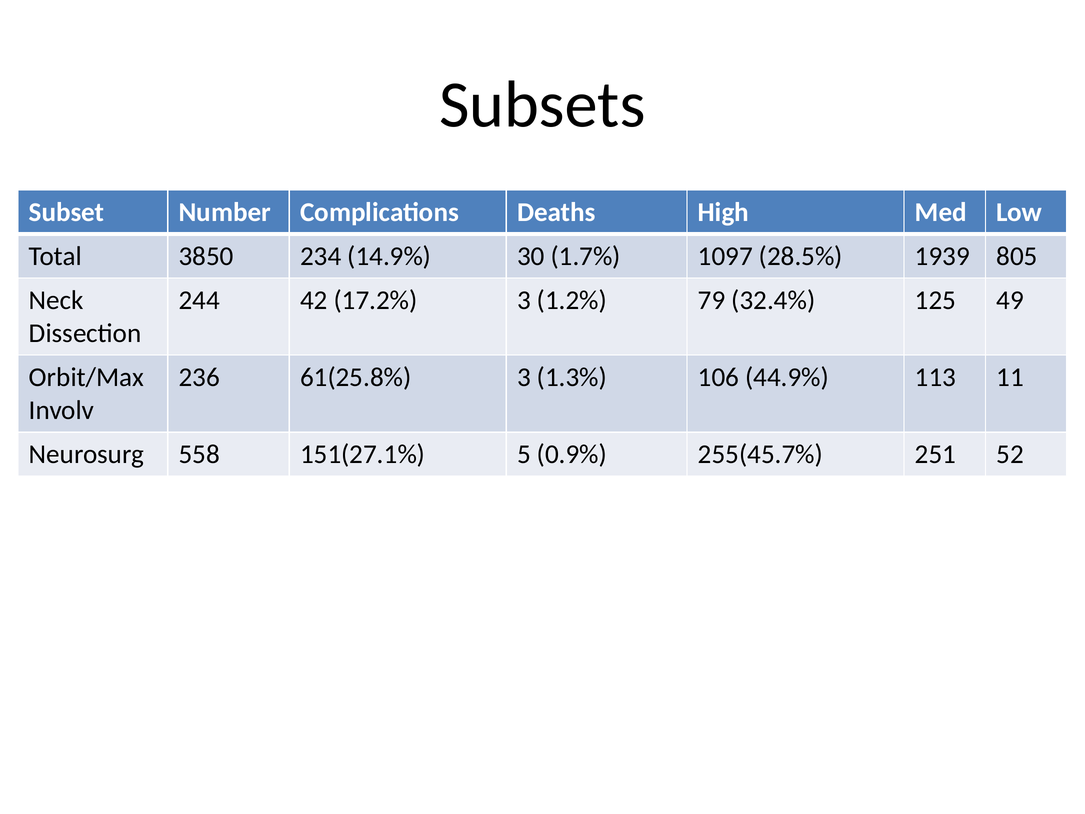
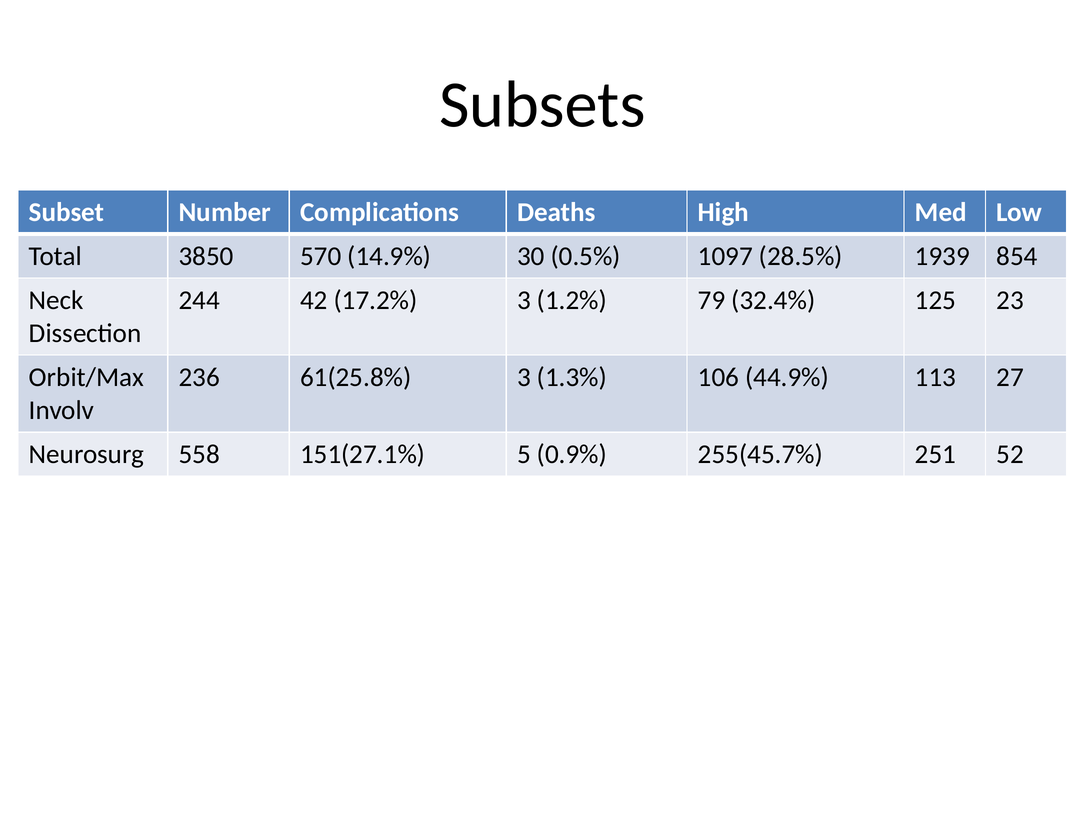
234: 234 -> 570
1.7%: 1.7% -> 0.5%
805: 805 -> 854
49: 49 -> 23
11: 11 -> 27
